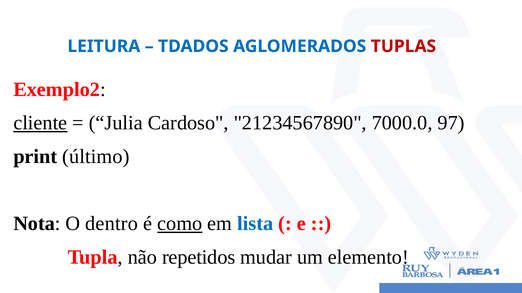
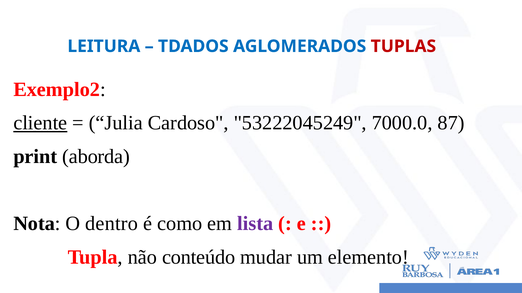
21234567890: 21234567890 -> 53222045249
97: 97 -> 87
último: último -> aborda
como underline: present -> none
lista colour: blue -> purple
repetidos: repetidos -> conteúdo
